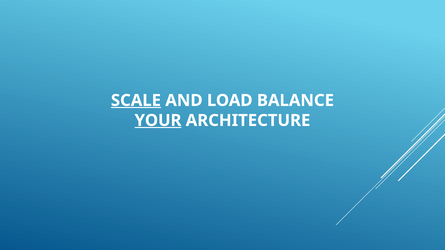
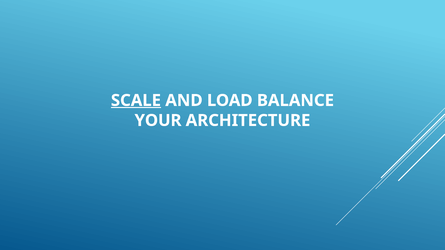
YOUR underline: present -> none
